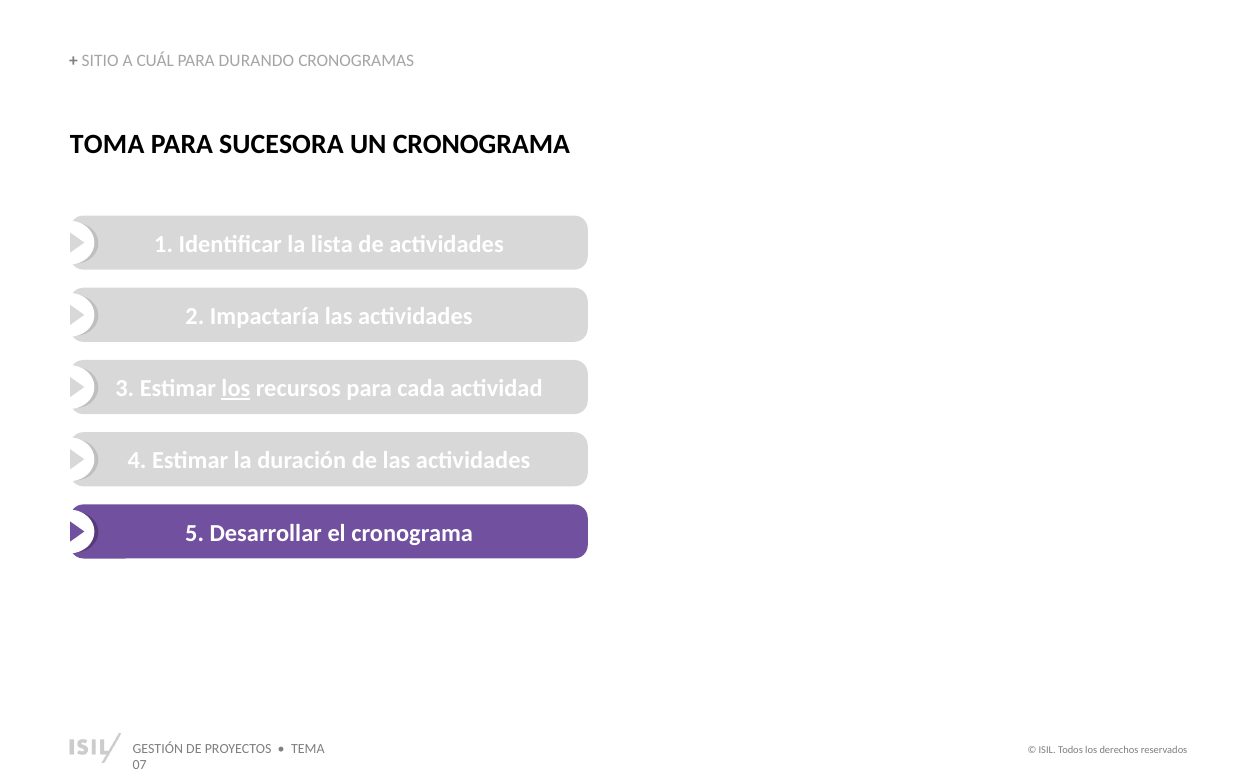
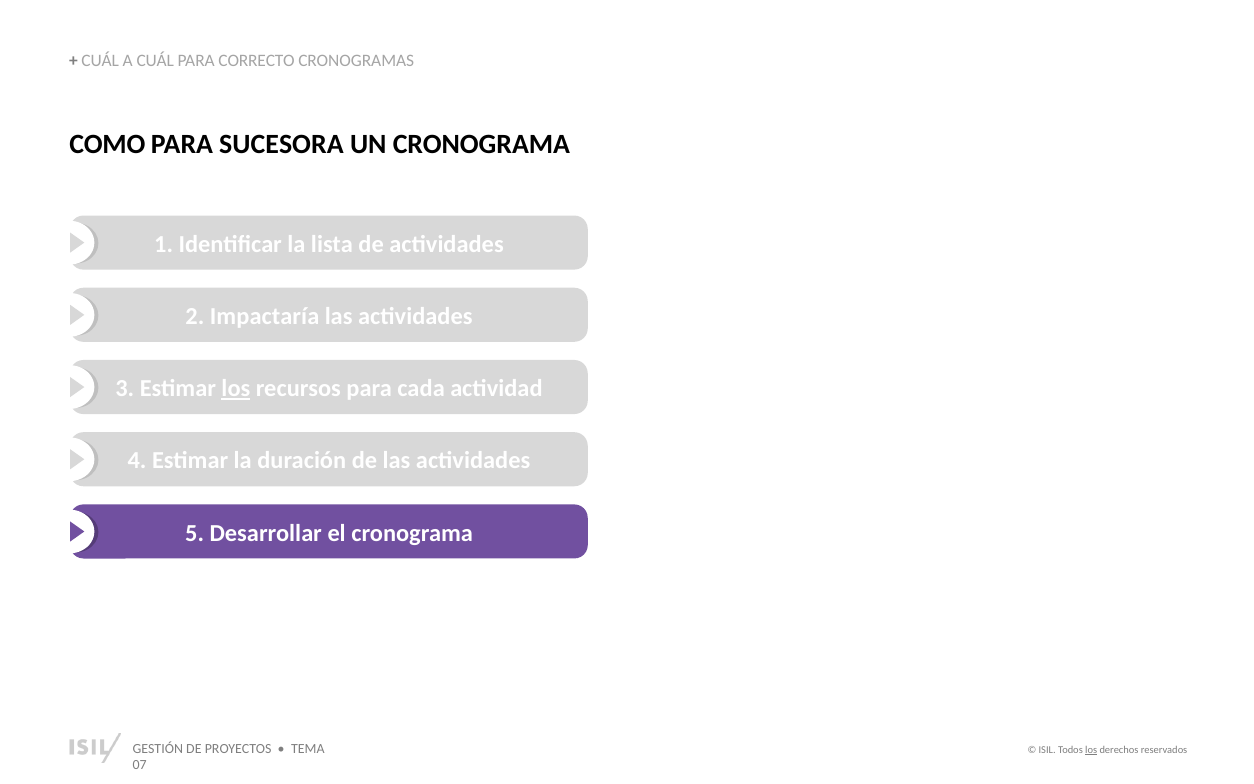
SITIO at (100, 61): SITIO -> CUÁL
DURANDO: DURANDO -> CORRECTO
TOMA: TOMA -> COMO
los at (1091, 750) underline: none -> present
